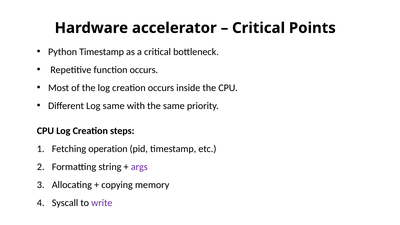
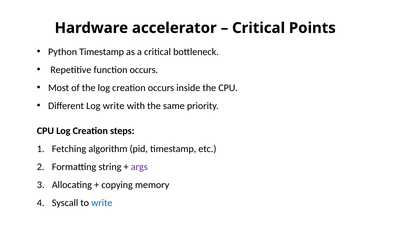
Log same: same -> write
operation: operation -> algorithm
write at (102, 203) colour: purple -> blue
